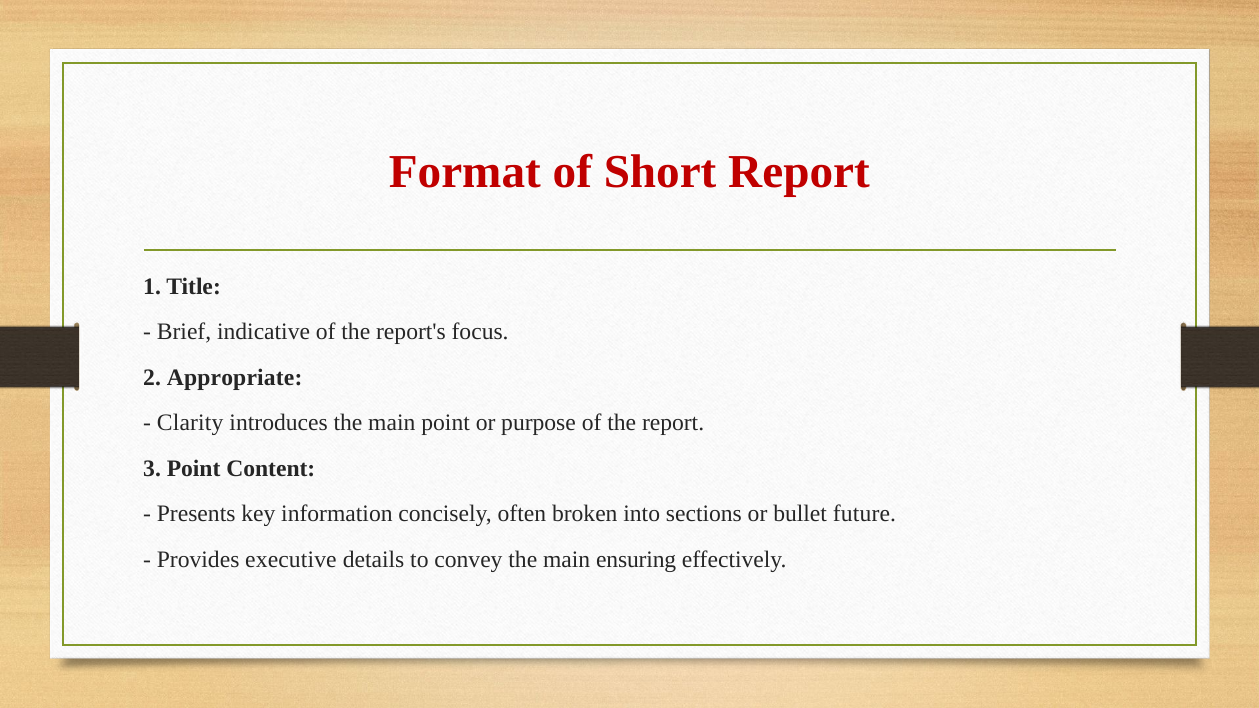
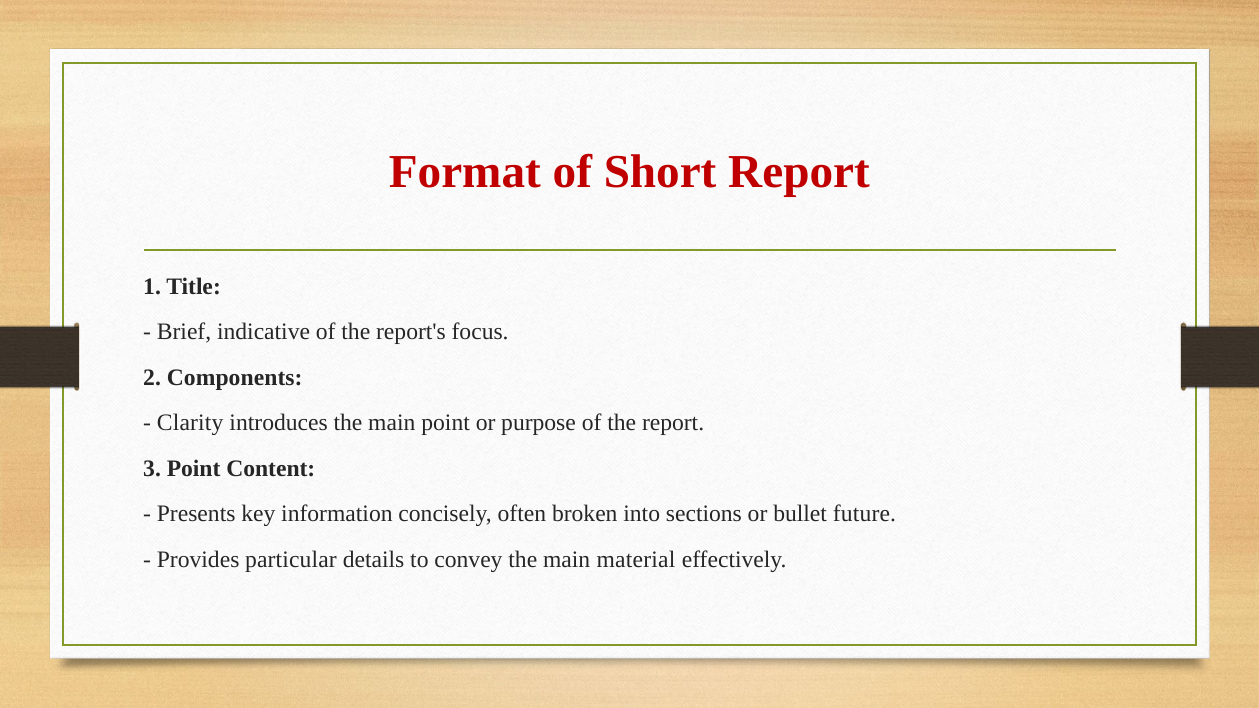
Appropriate: Appropriate -> Components
executive: executive -> particular
ensuring: ensuring -> material
